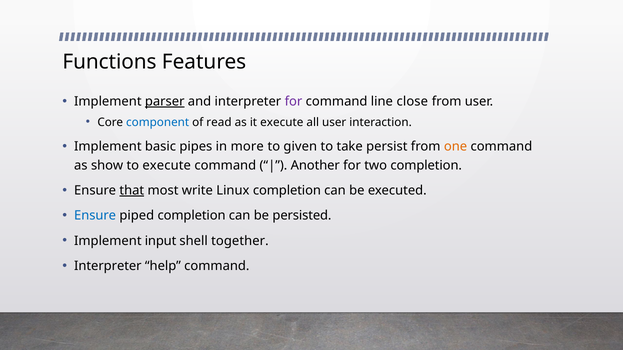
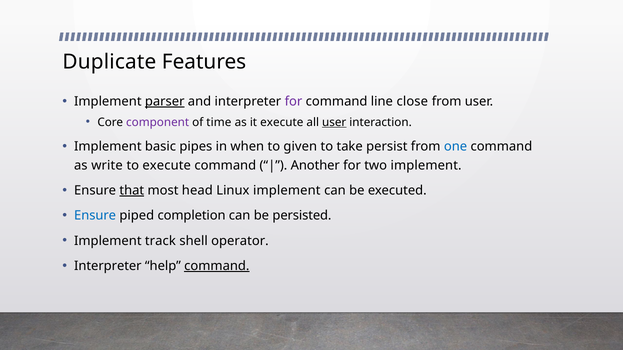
Functions: Functions -> Duplicate
component colour: blue -> purple
read: read -> time
user at (334, 122) underline: none -> present
more: more -> when
one colour: orange -> blue
show: show -> write
two completion: completion -> implement
write: write -> head
Linux completion: completion -> implement
input: input -> track
together: together -> operator
command at (217, 266) underline: none -> present
